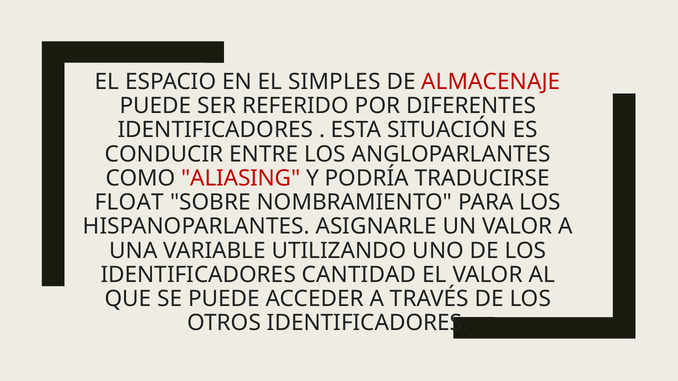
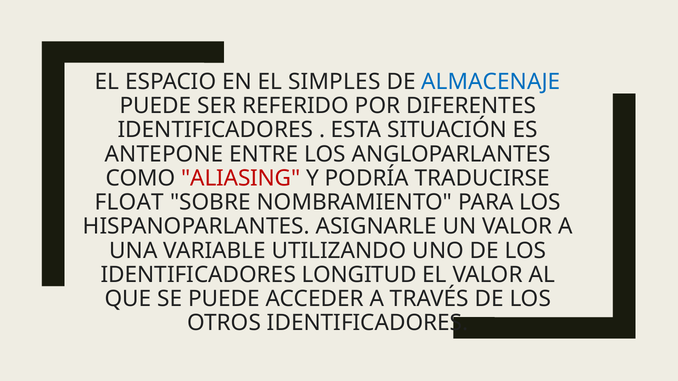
ALMACENAJE colour: red -> blue
CONDUCIR: CONDUCIR -> ANTEPONE
CANTIDAD: CANTIDAD -> LONGITUD
